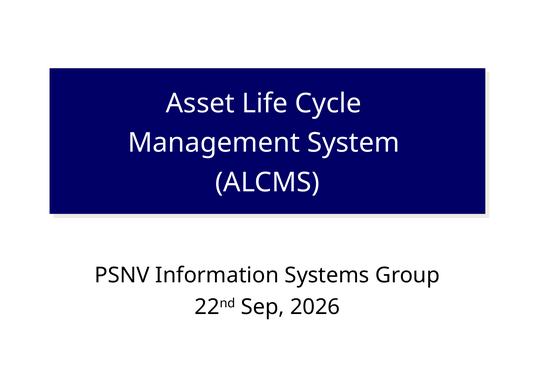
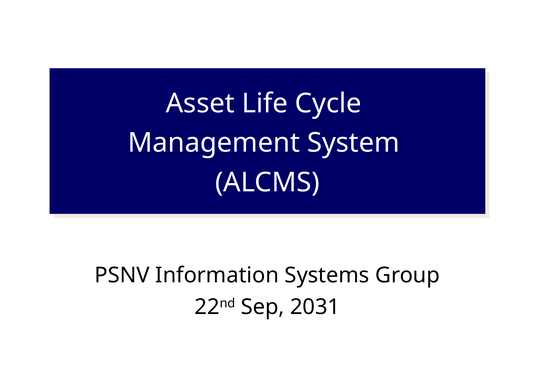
2026: 2026 -> 2031
